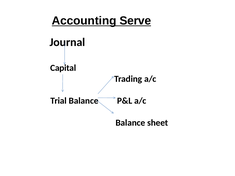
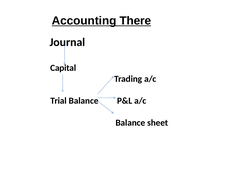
Serve: Serve -> There
